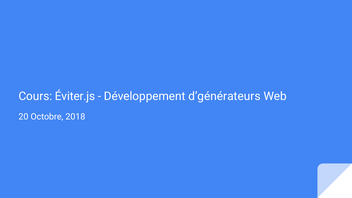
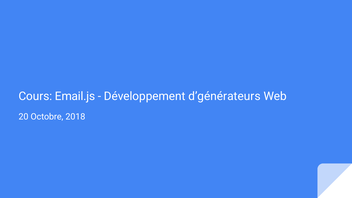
Éviter.js: Éviter.js -> Email.js
